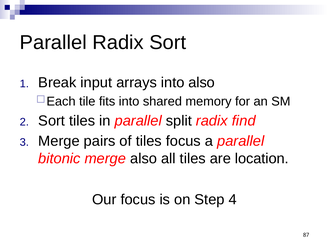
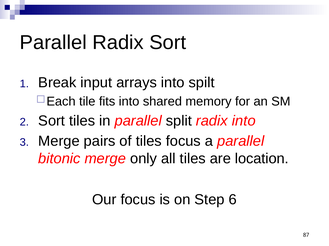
into also: also -> spilt
radix find: find -> into
merge also: also -> only
4: 4 -> 6
